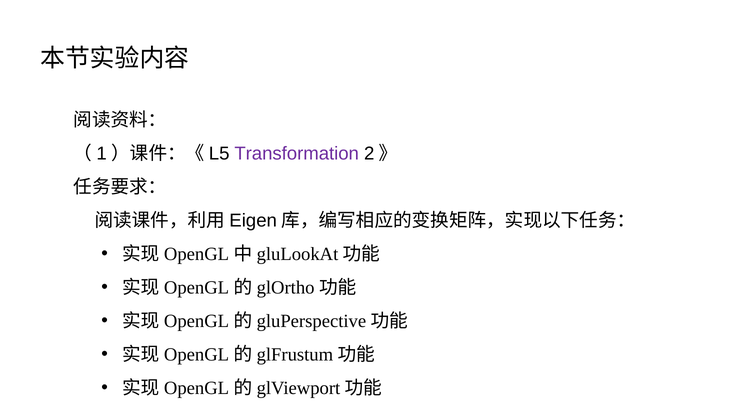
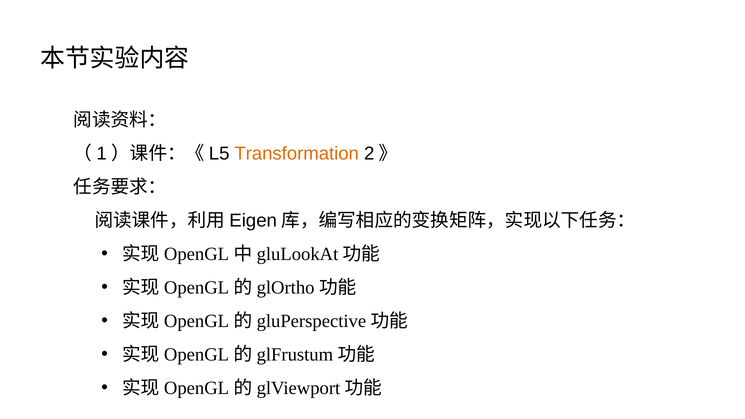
Transformation colour: purple -> orange
